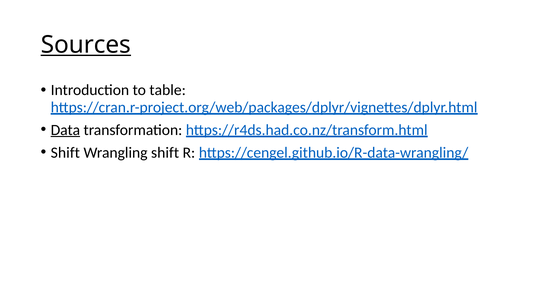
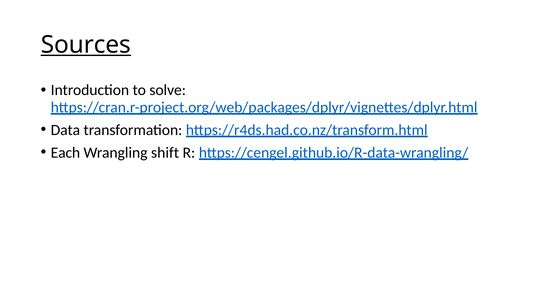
table: table -> solve
Data underline: present -> none
Shift at (65, 153): Shift -> Each
